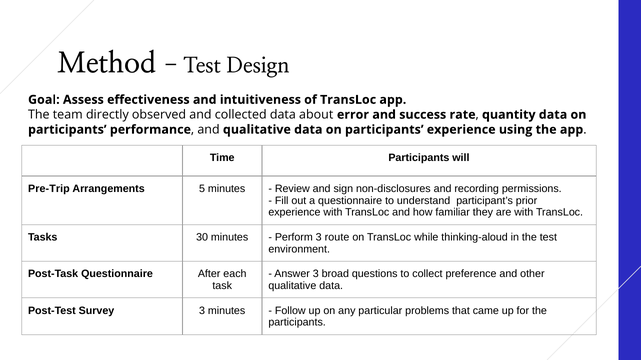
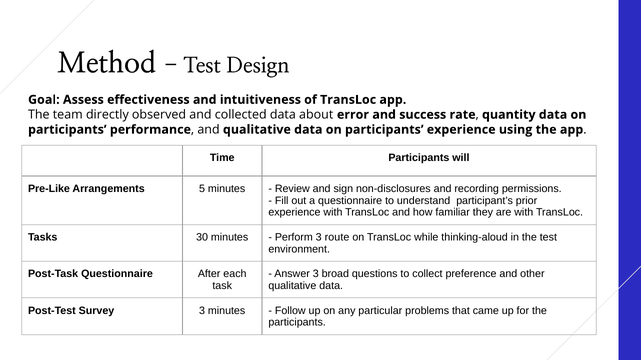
Pre-Trip: Pre-Trip -> Pre-Like
